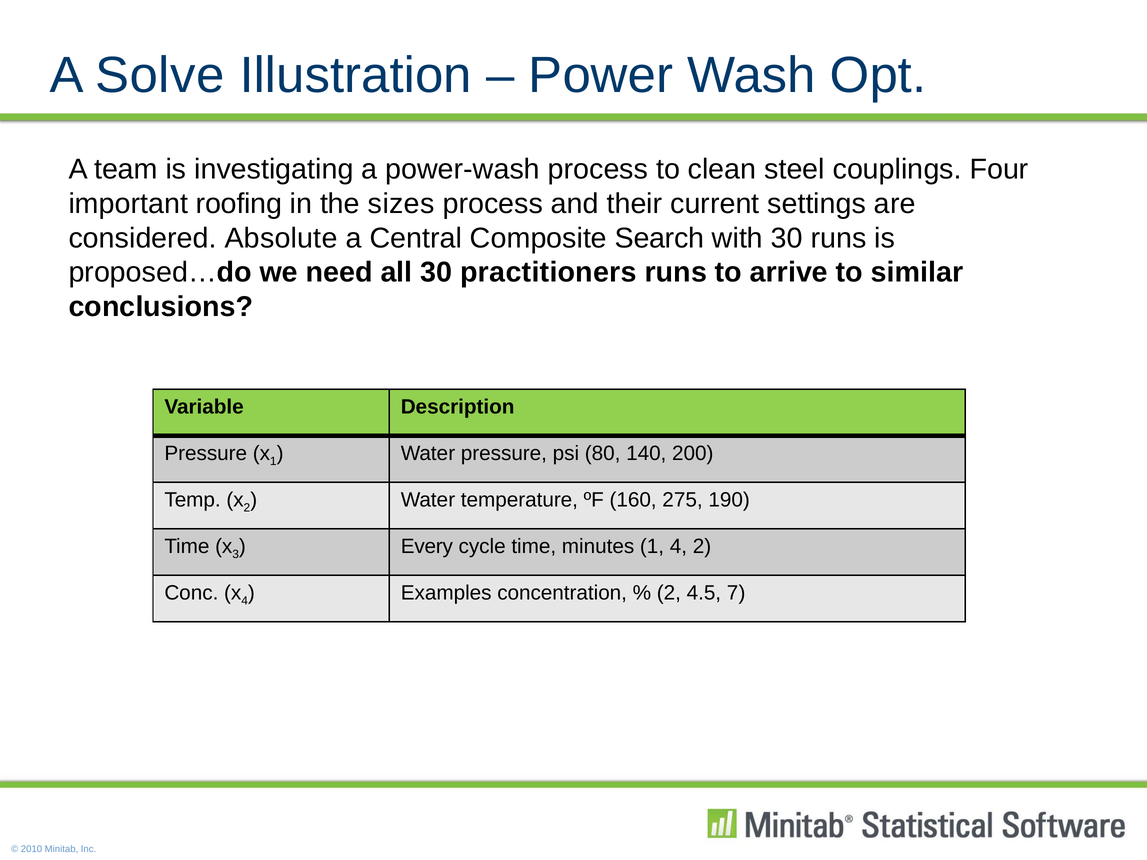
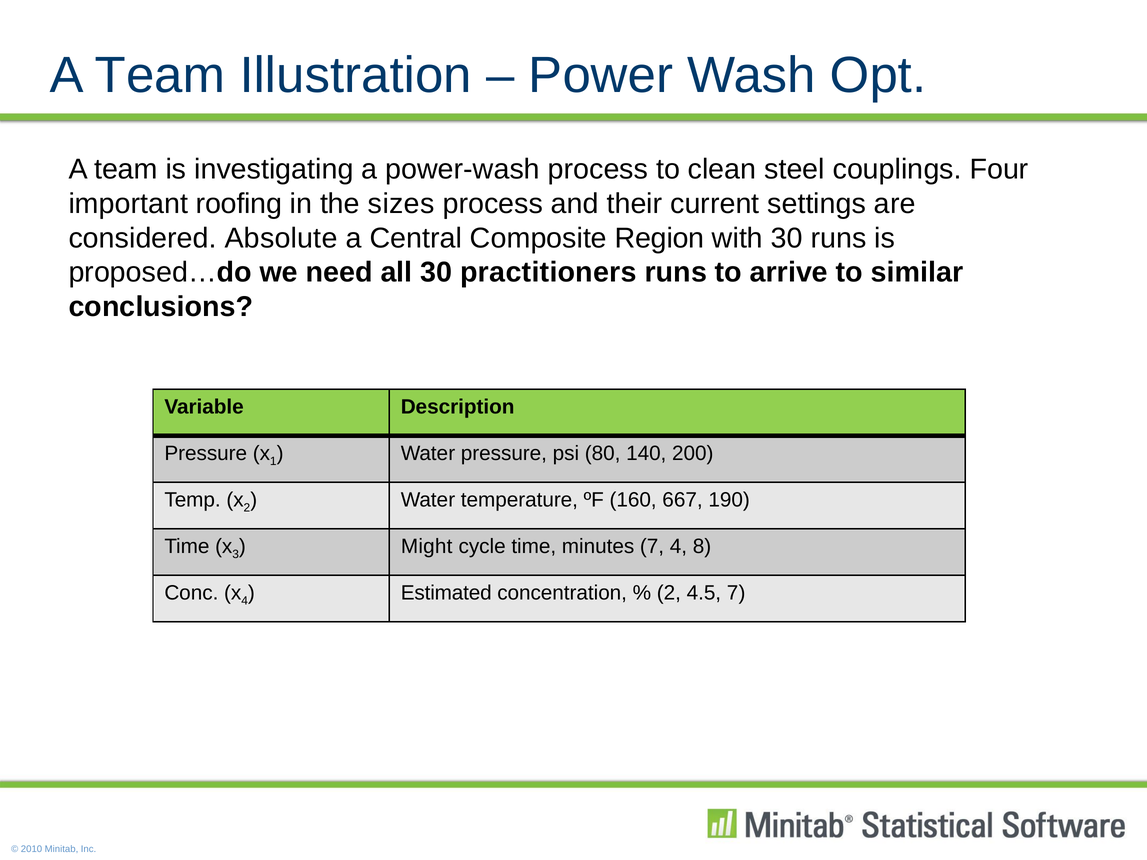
Solve at (160, 75): Solve -> Team
Search: Search -> Region
275: 275 -> 667
Every: Every -> Might
minutes 1: 1 -> 7
4 2: 2 -> 8
Examples: Examples -> Estimated
